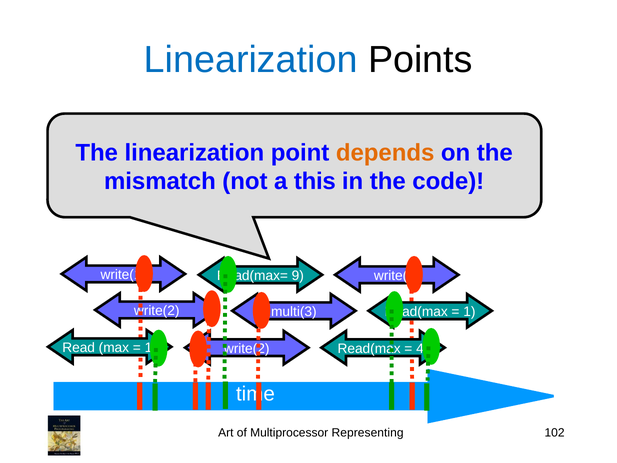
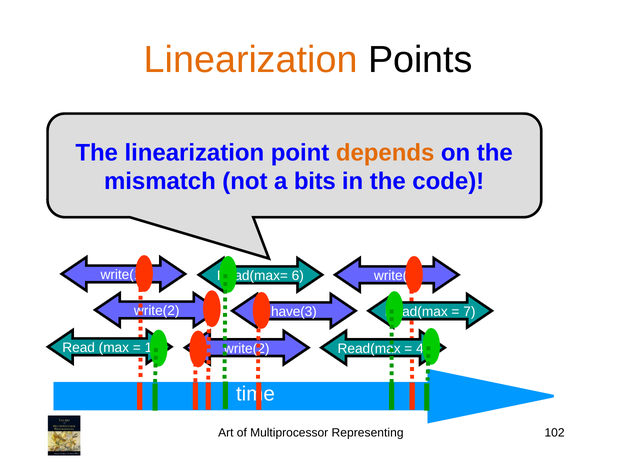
Linearization at (251, 60) colour: blue -> orange
this: this -> bits
9: 9 -> 6
multi(3: multi(3 -> have(3
1 at (469, 312): 1 -> 7
